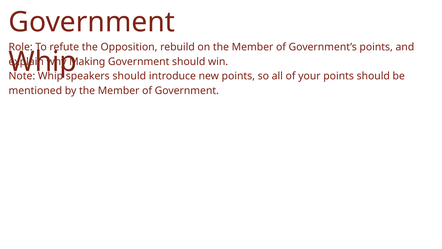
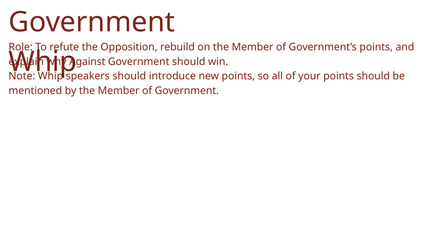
Making: Making -> Against
